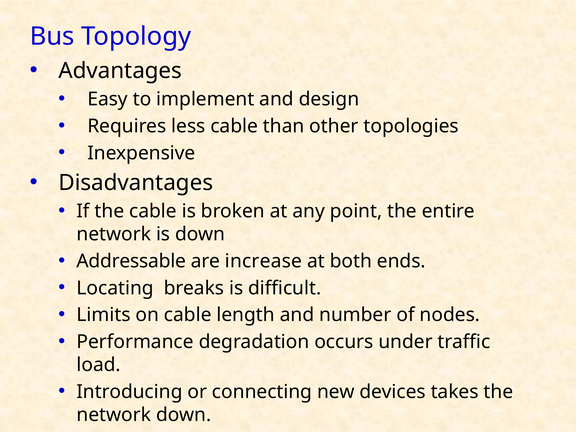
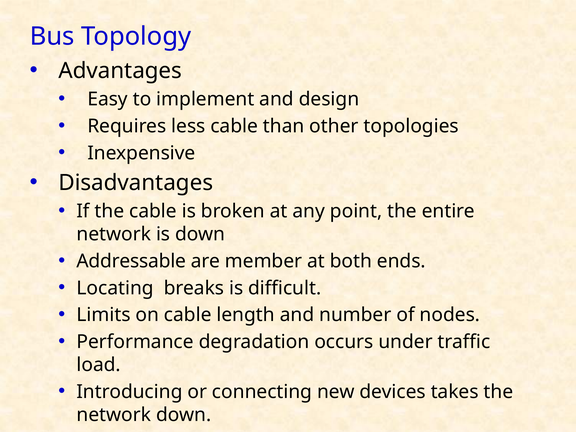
increase: increase -> member
